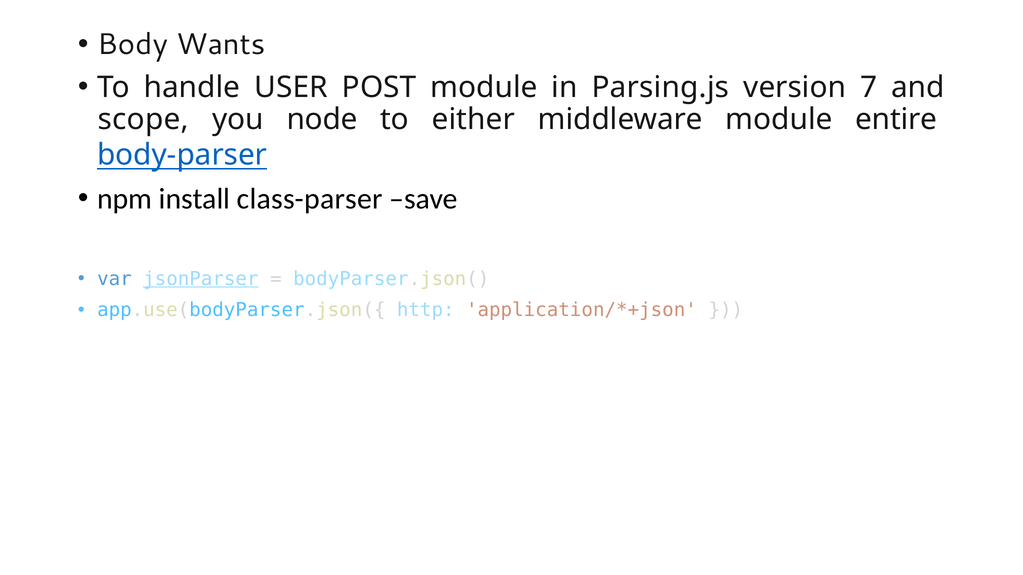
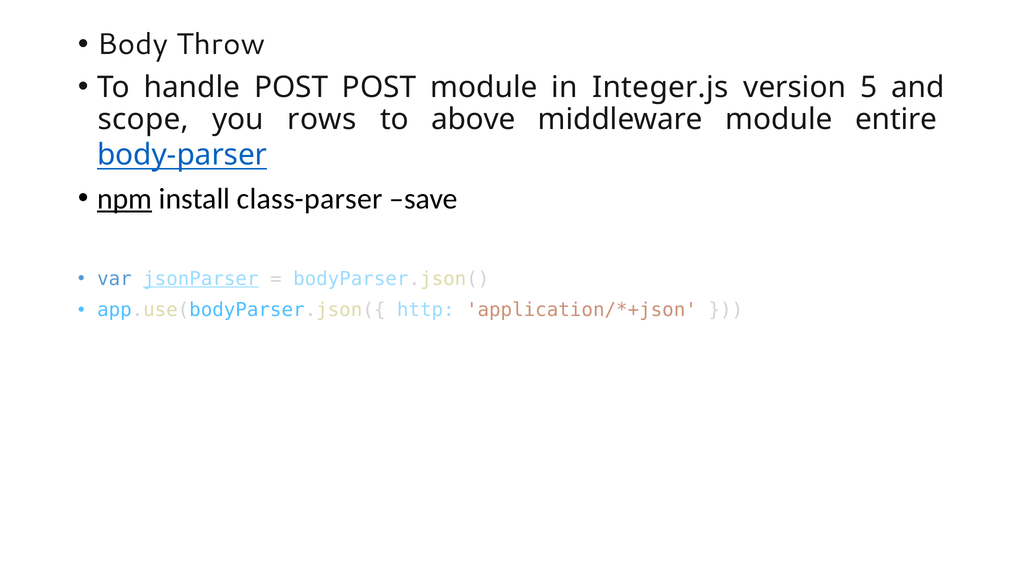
Wants: Wants -> Throw
handle USER: USER -> POST
Parsing.js: Parsing.js -> Integer.js
7: 7 -> 5
node: node -> rows
either: either -> above
npm underline: none -> present
